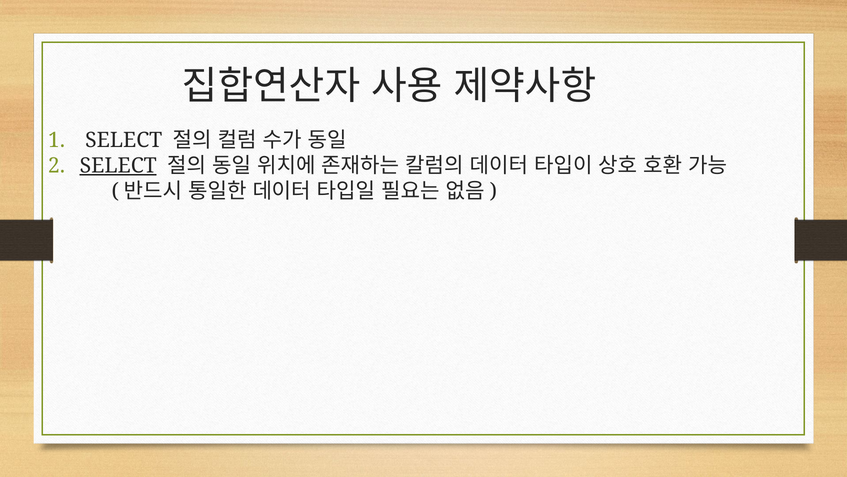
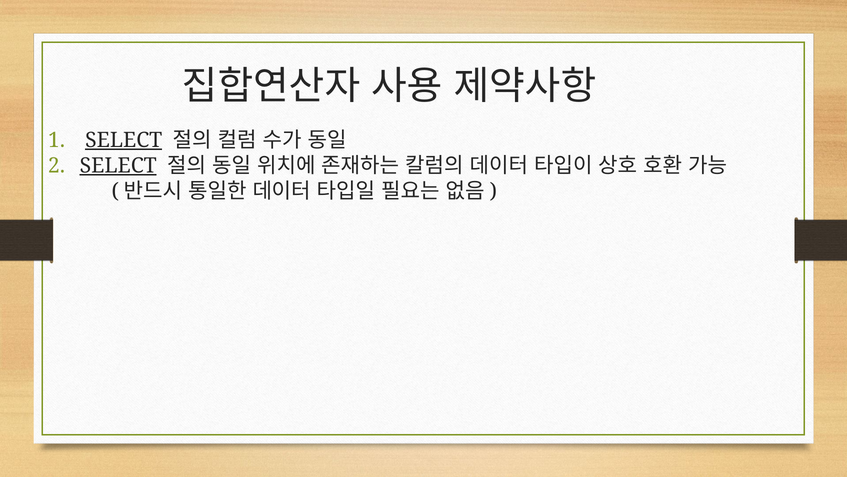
SELECT at (124, 140) underline: none -> present
